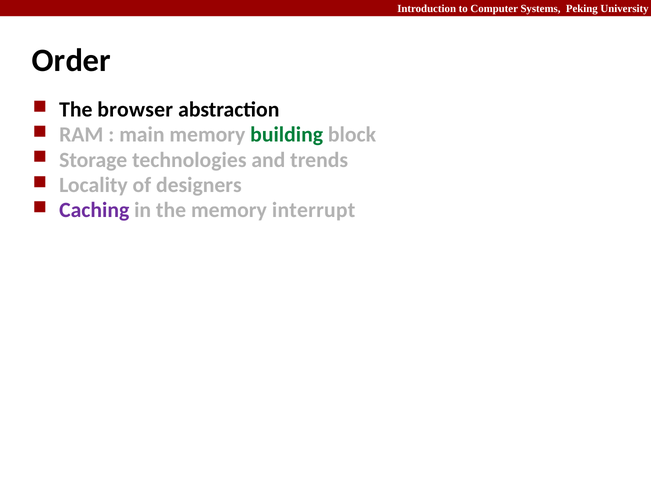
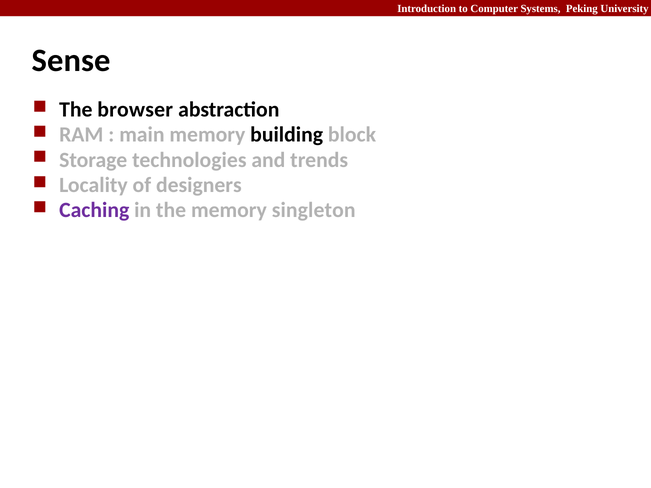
Order: Order -> Sense
building colour: green -> black
interrupt: interrupt -> singleton
